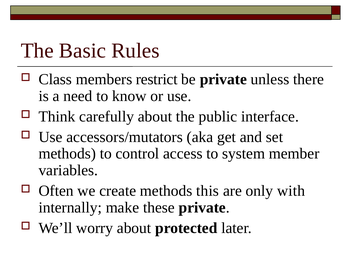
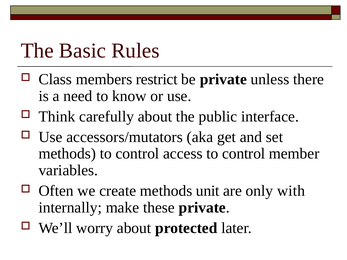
access to system: system -> control
this: this -> unit
